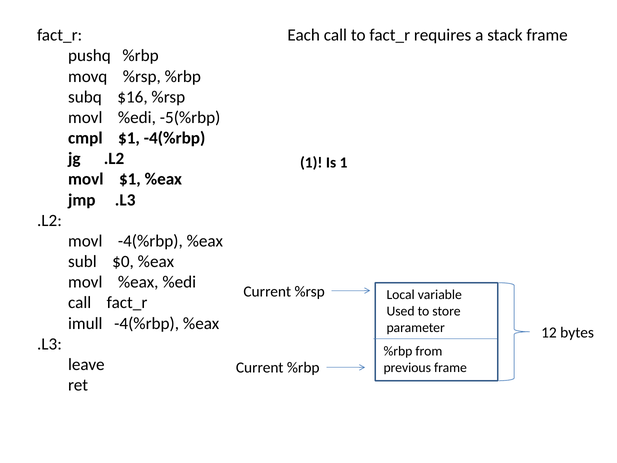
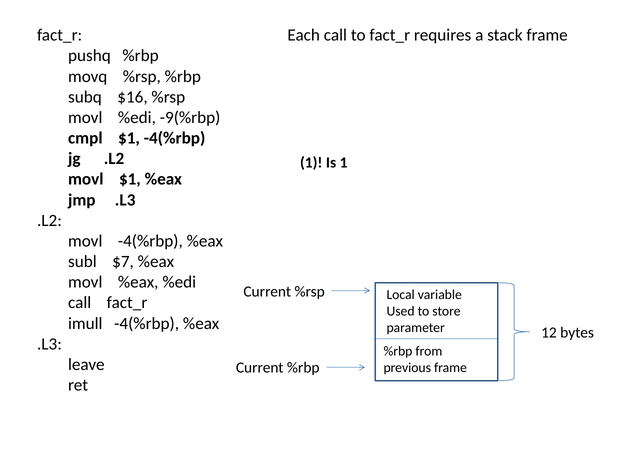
-5(%rbp: -5(%rbp -> -9(%rbp
$0: $0 -> $7
